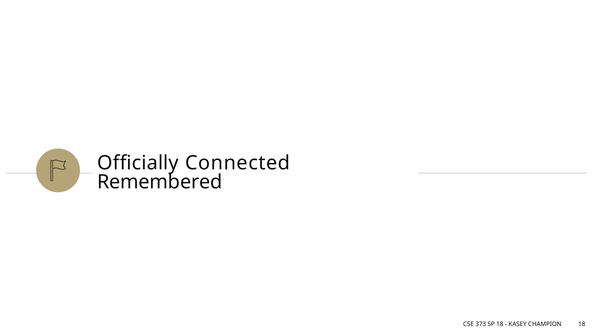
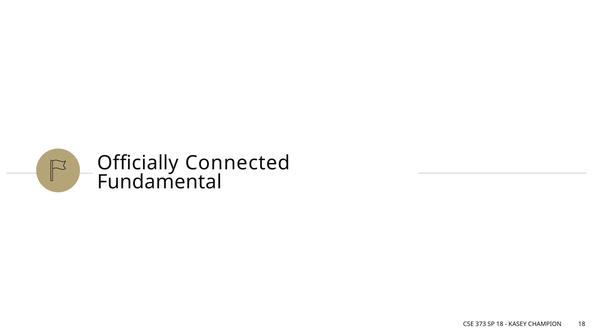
Remembered: Remembered -> Fundamental
